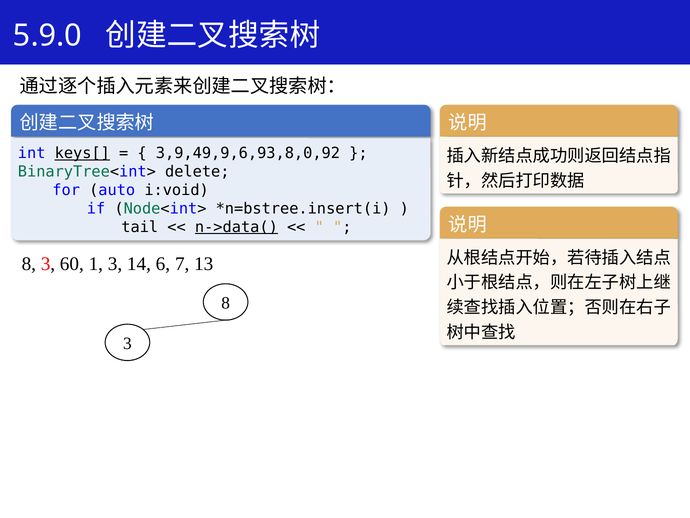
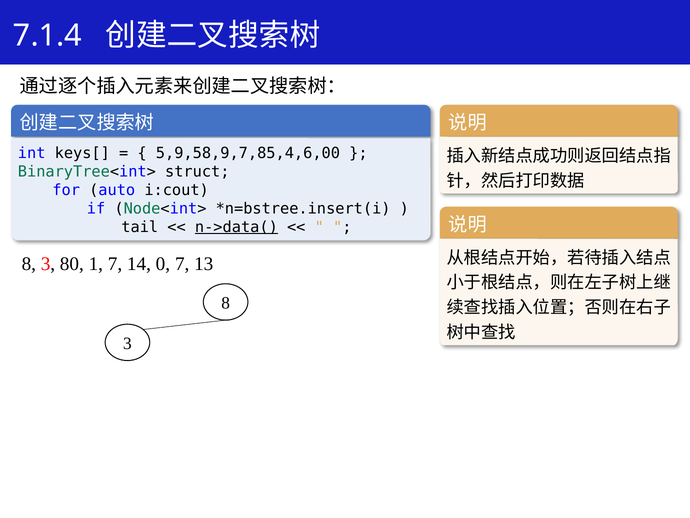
5.9.0: 5.9.0 -> 7.1.4
keys[ underline: present -> none
3,9,49,9,6,93,8,0,92: 3,9,49,9,6,93,8,0,92 -> 5,9,58,9,7,85,4,6,00
delete: delete -> struct
i:void: i:void -> i:cout
60: 60 -> 80
1 3: 3 -> 7
6: 6 -> 0
